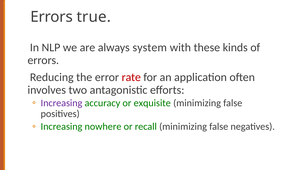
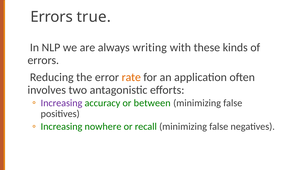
system: system -> writing
rate colour: red -> orange
exquisite: exquisite -> between
